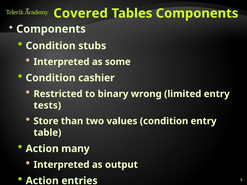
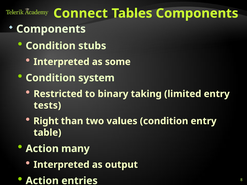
Covered: Covered -> Connect
cashier: cashier -> system
wrong: wrong -> taking
Store: Store -> Right
